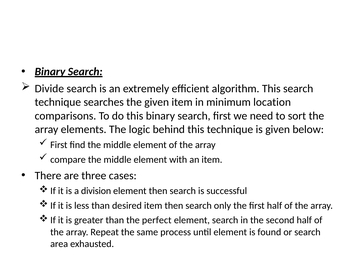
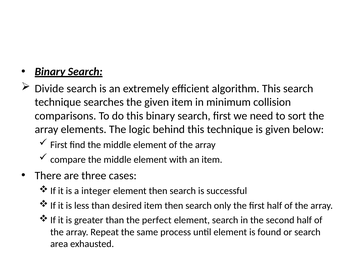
location: location -> collision
division: division -> integer
